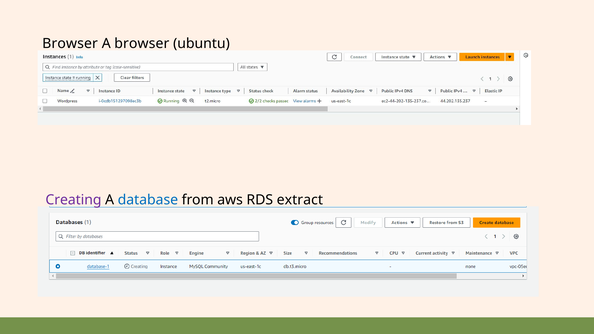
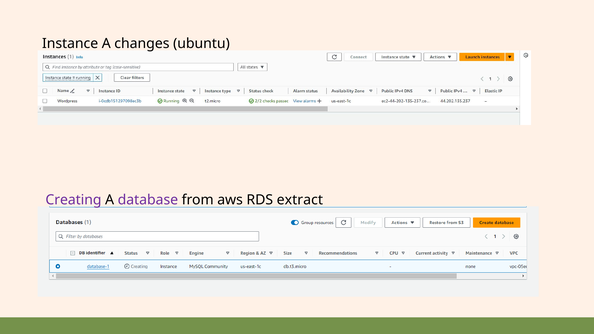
Browser at (70, 43): Browser -> Instance
A browser: browser -> changes
database colour: blue -> purple
